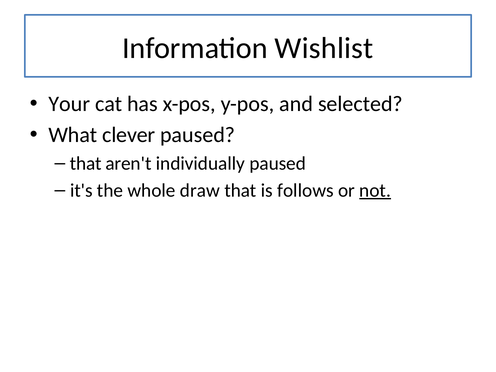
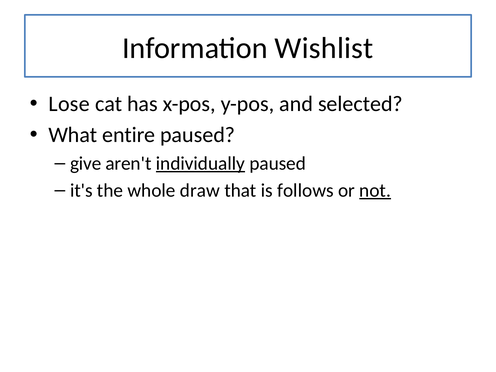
Your: Your -> Lose
clever: clever -> entire
that at (86, 163): that -> give
individually underline: none -> present
